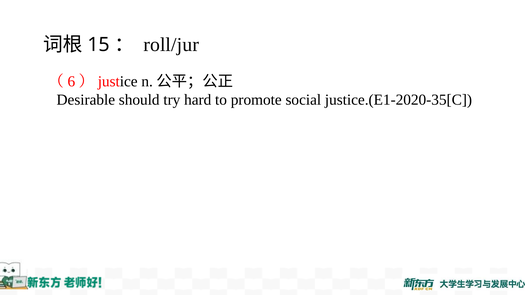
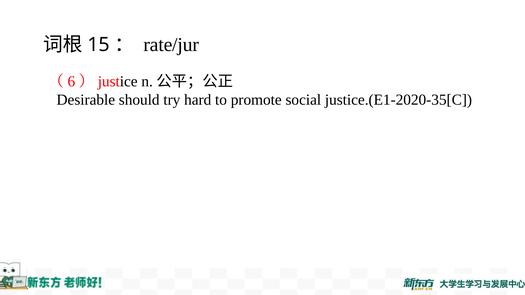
roll/jur: roll/jur -> rate/jur
